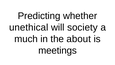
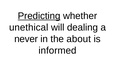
Predicting underline: none -> present
society: society -> dealing
much: much -> never
meetings: meetings -> informed
